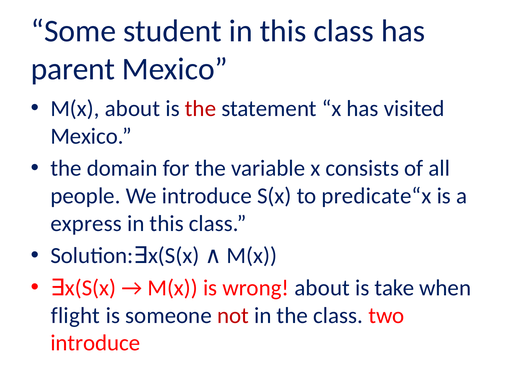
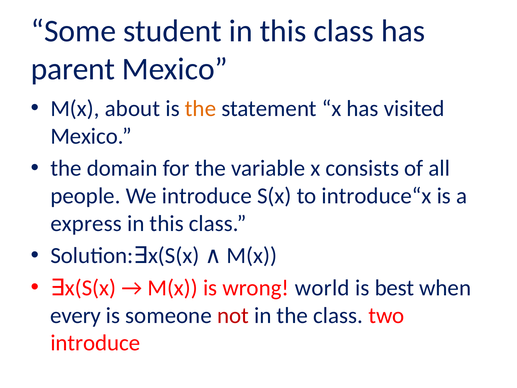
the at (201, 108) colour: red -> orange
predicate“x: predicate“x -> introduce“x
wrong about: about -> world
take: take -> best
flight: flight -> every
